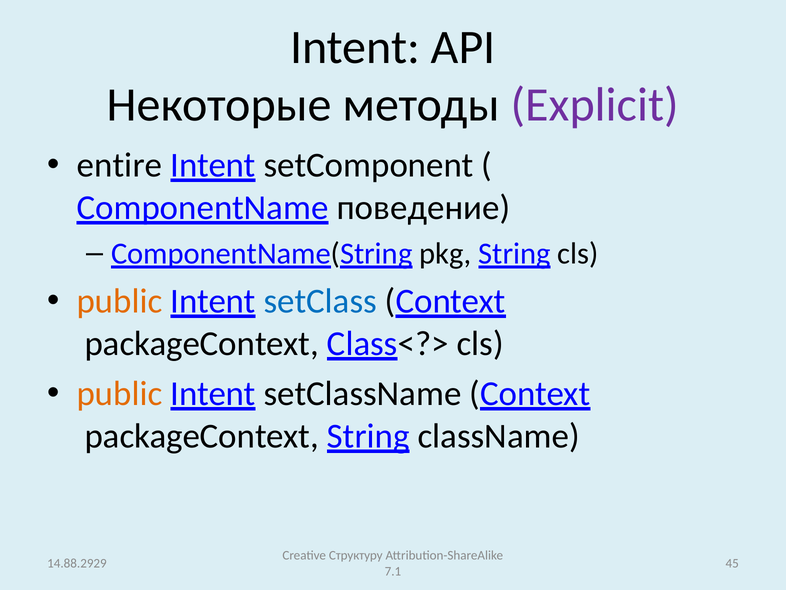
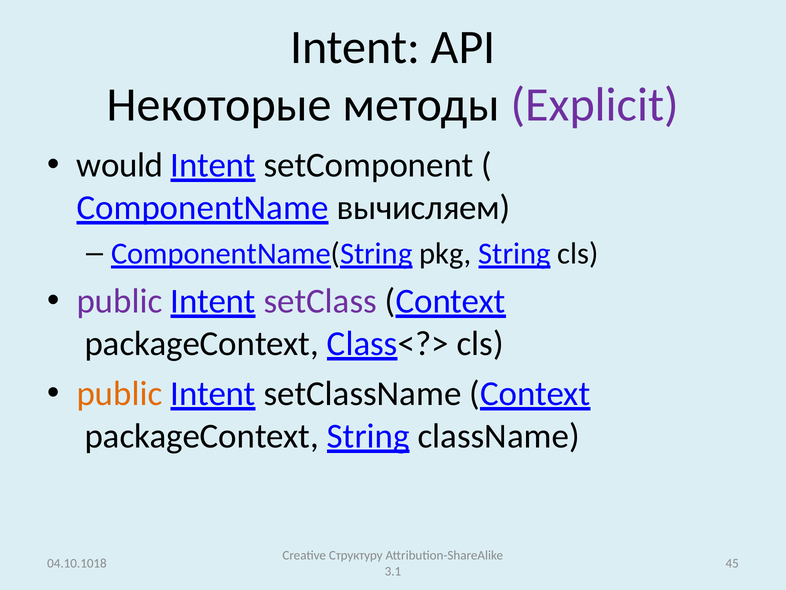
entire: entire -> would
поведение: поведение -> вычисляем
public at (120, 301) colour: orange -> purple
setClass colour: blue -> purple
14.88.2929: 14.88.2929 -> 04.10.1018
7.1: 7.1 -> 3.1
